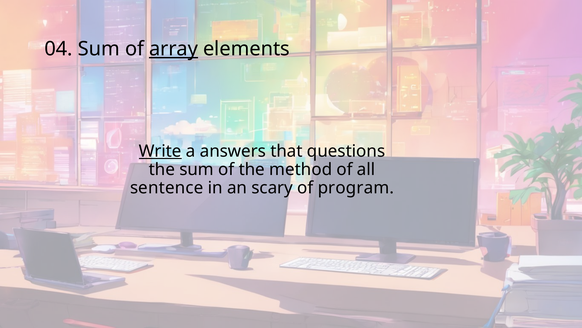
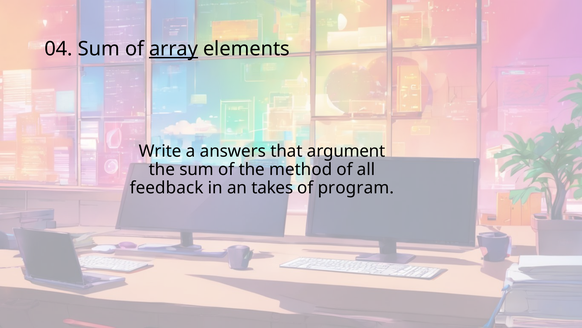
Write underline: present -> none
questions: questions -> argument
sentence: sentence -> feedback
scary: scary -> takes
